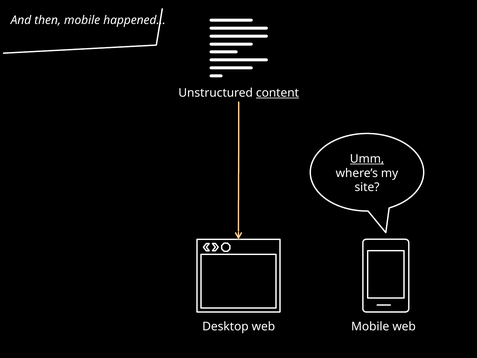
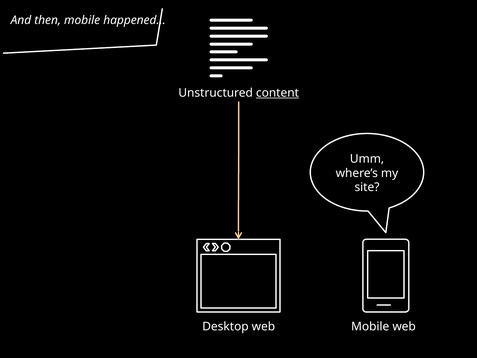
Umm underline: present -> none
